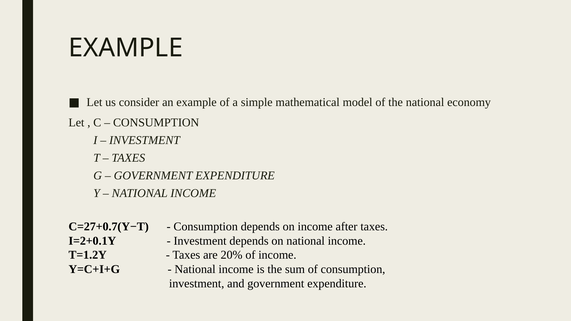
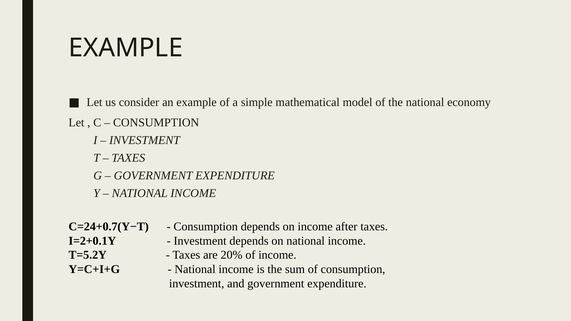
C=27+0.7(Y−T: C=27+0.7(Y−T -> C=24+0.7(Y−T
T=1.2Y: T=1.2Y -> T=5.2Y
